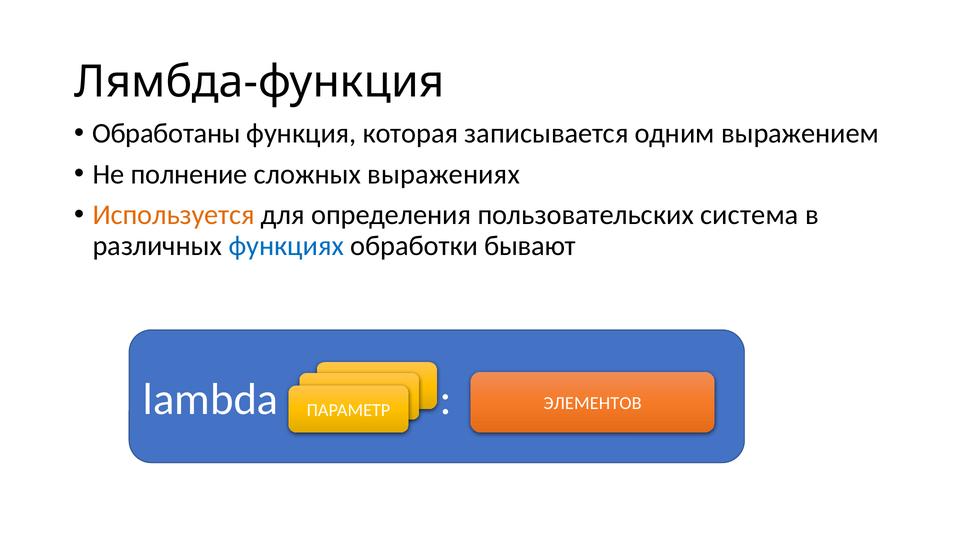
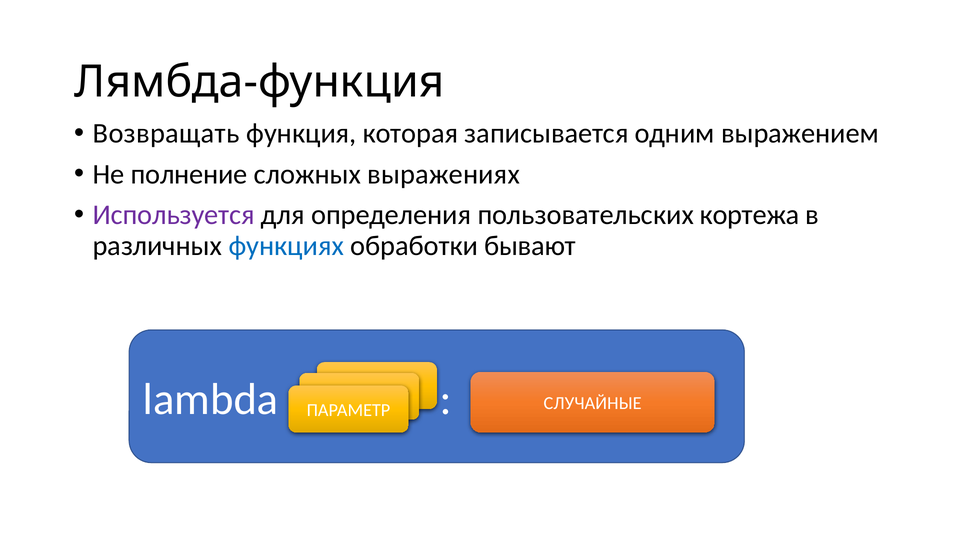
Обработаны: Обработаны -> Возвращать
Используется colour: orange -> purple
система: система -> кортежа
ЭЛЕМЕНТОВ: ЭЛЕМЕНТОВ -> СЛУЧАЙНЫЕ
